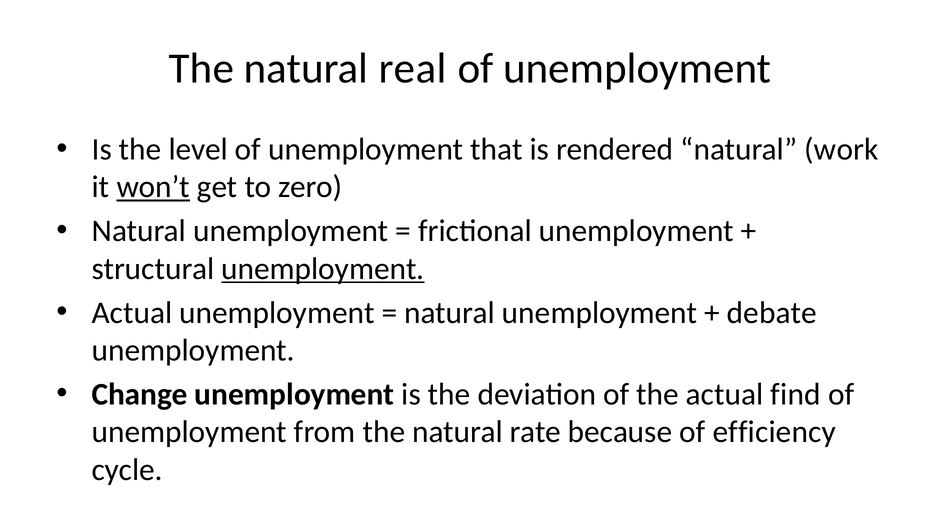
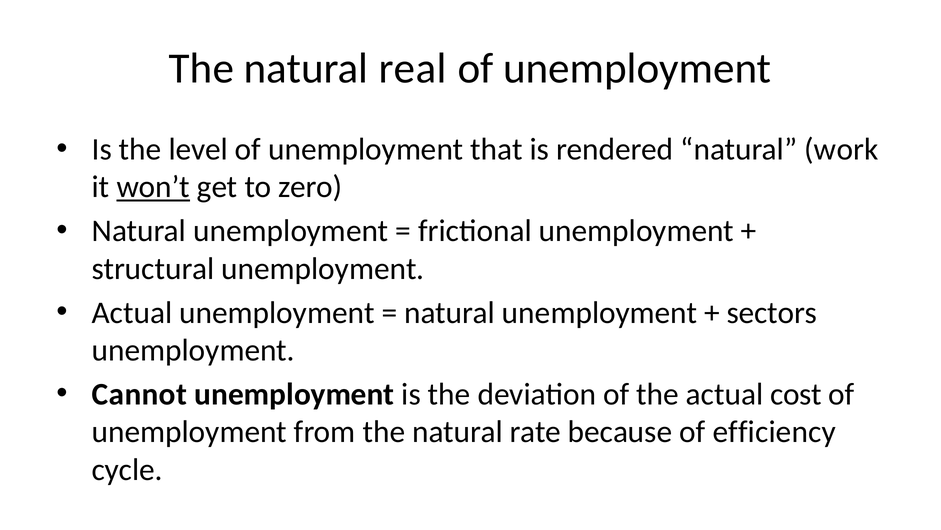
unemployment at (323, 268) underline: present -> none
debate: debate -> sectors
Change: Change -> Cannot
find: find -> cost
